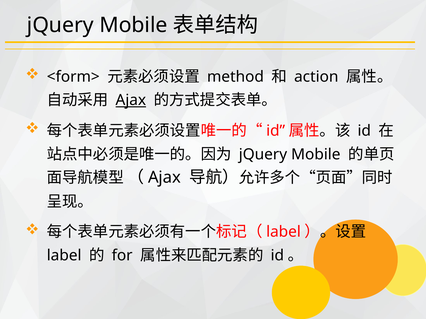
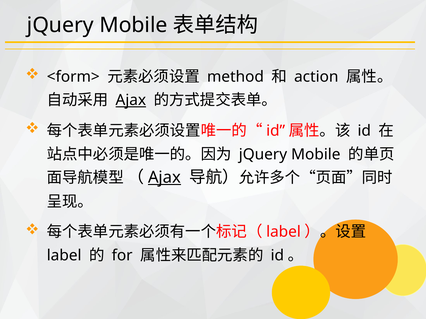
Ajax at (164, 178) underline: none -> present
